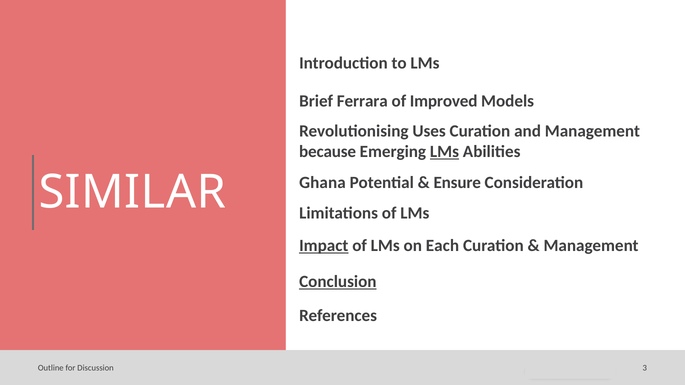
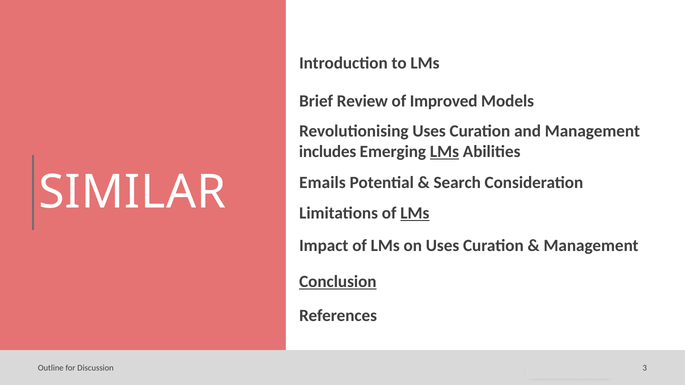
Ferrara: Ferrara -> Review
because: because -> includes
Ghana: Ghana -> Emails
Ensure: Ensure -> Search
LMs at (415, 213) underline: none -> present
Impact underline: present -> none
on Each: Each -> Uses
